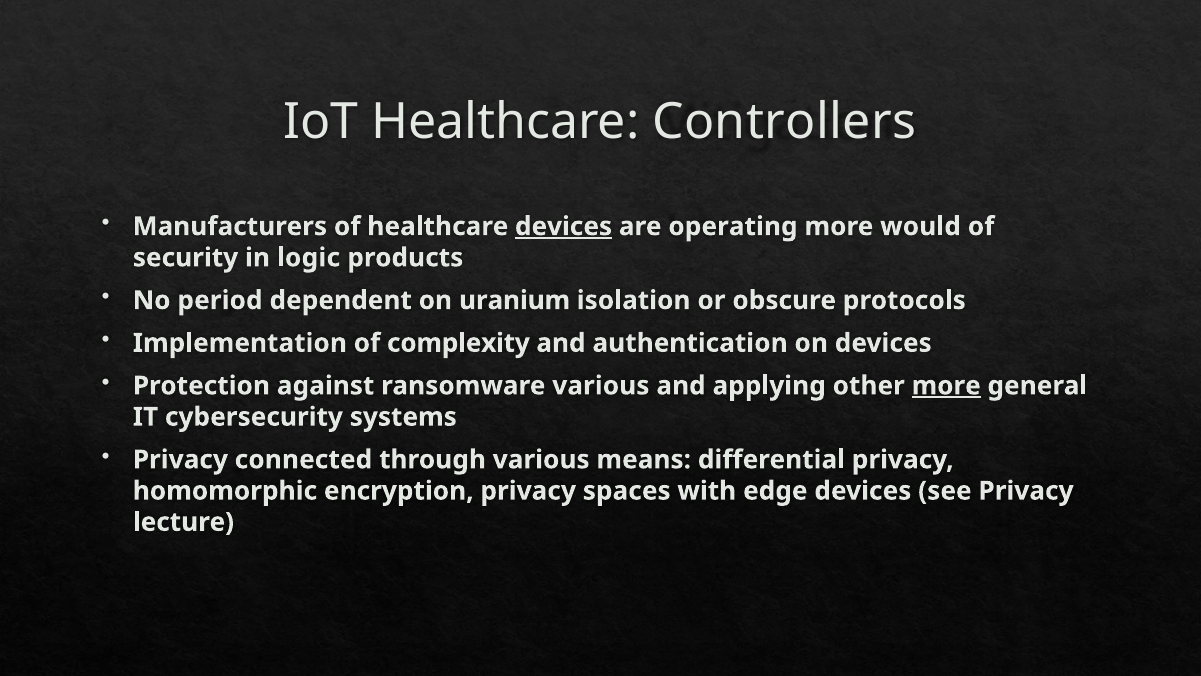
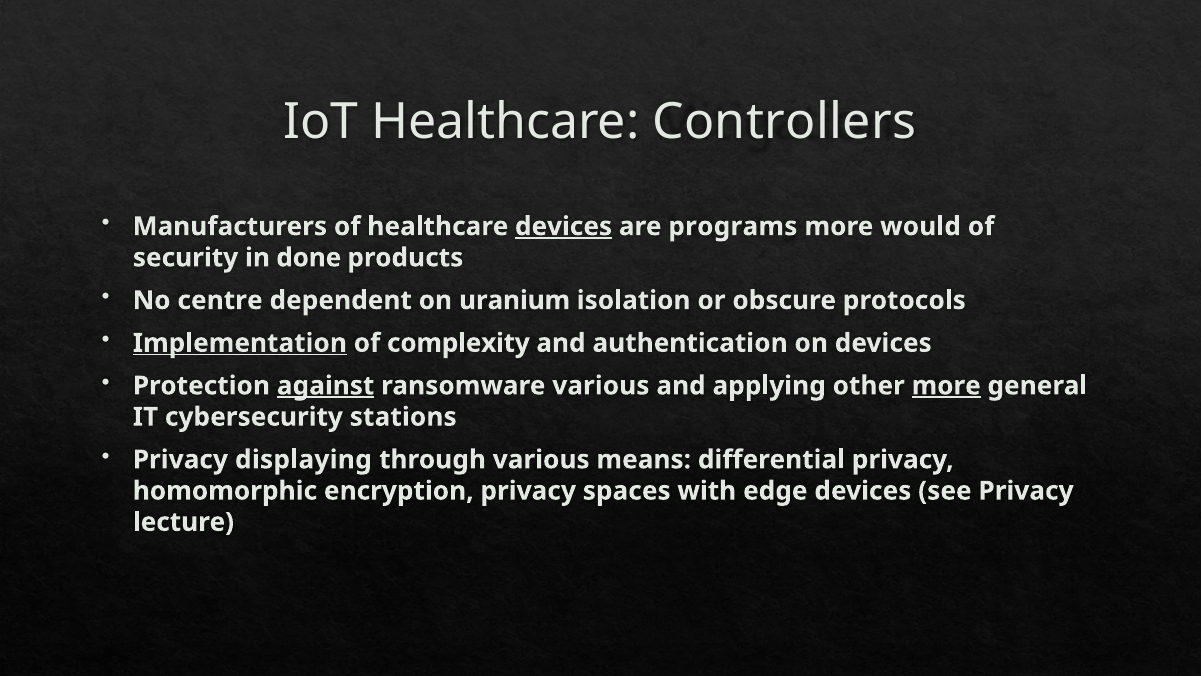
operating: operating -> programs
logic: logic -> done
period: period -> centre
Implementation underline: none -> present
against underline: none -> present
systems: systems -> stations
connected: connected -> displaying
